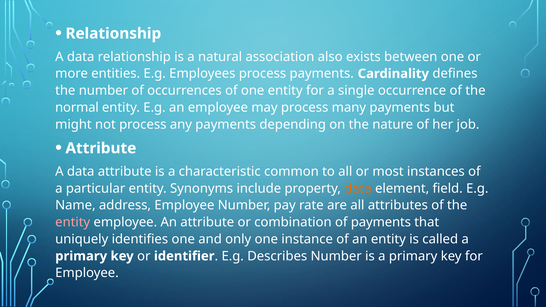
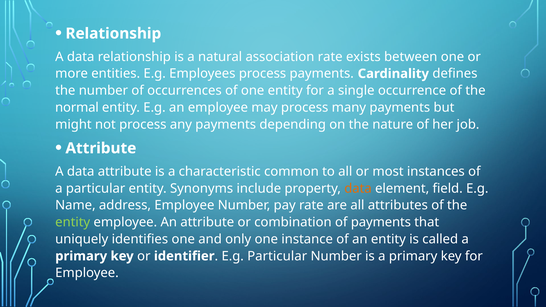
association also: also -> rate
entity at (73, 222) colour: pink -> light green
E.g Describes: Describes -> Particular
